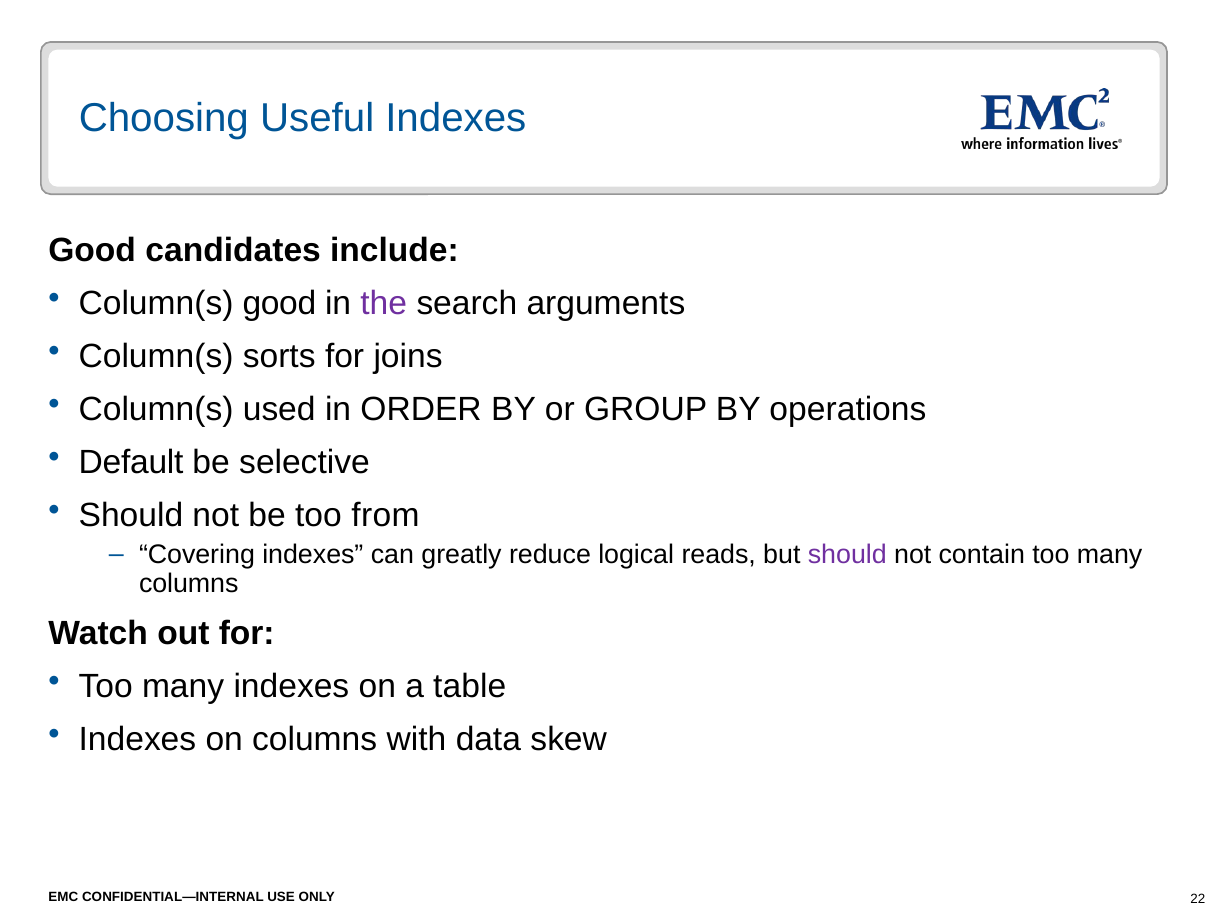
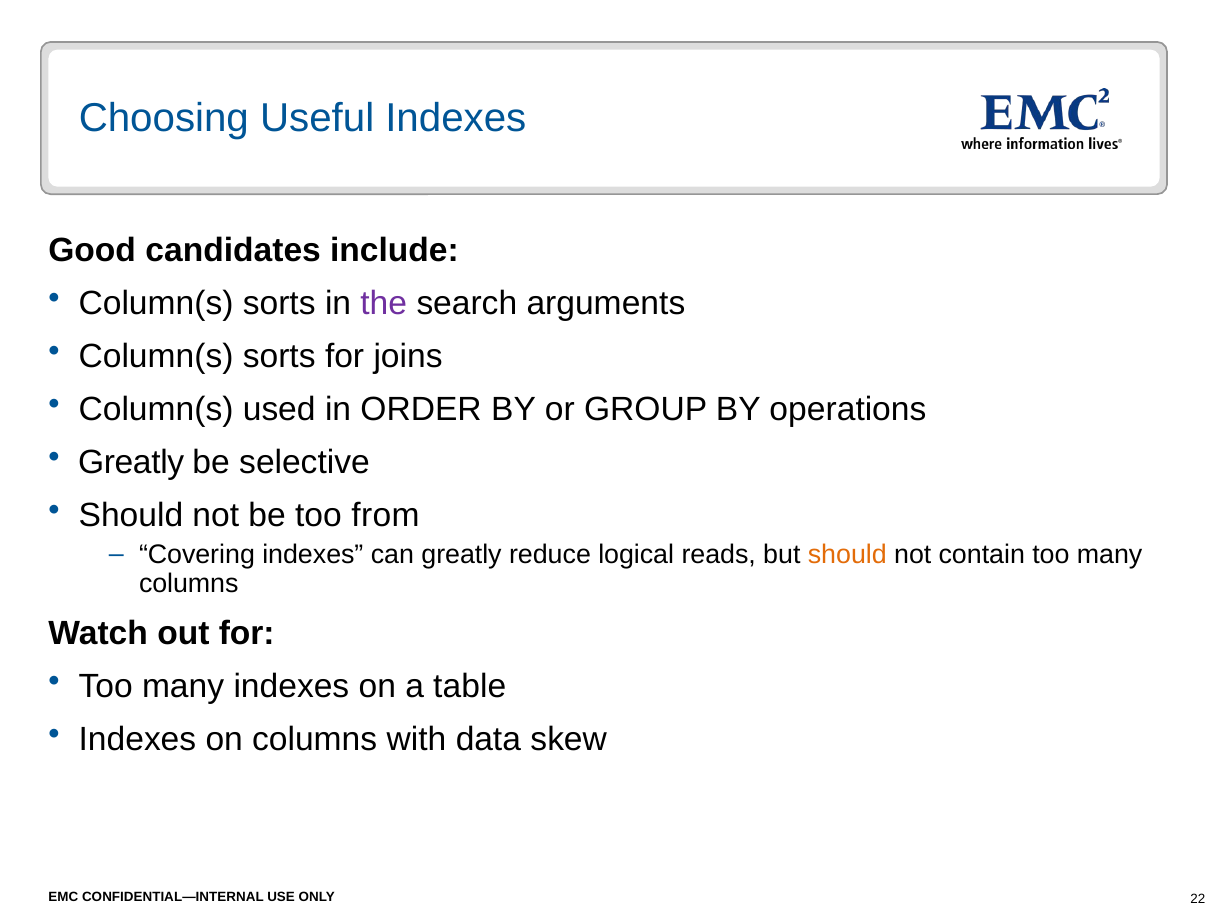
good at (279, 303): good -> sorts
Default at (131, 462): Default -> Greatly
should at (847, 555) colour: purple -> orange
